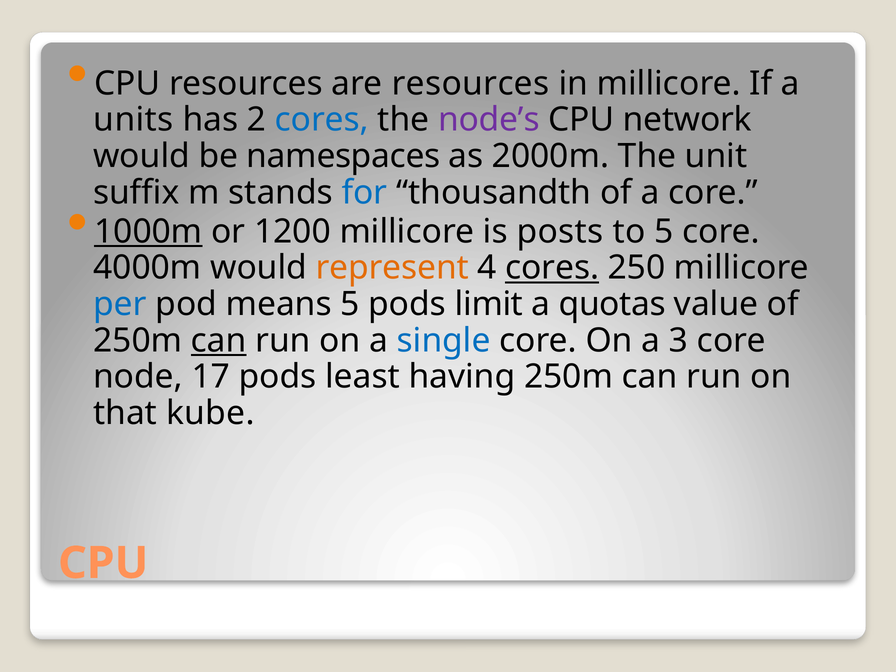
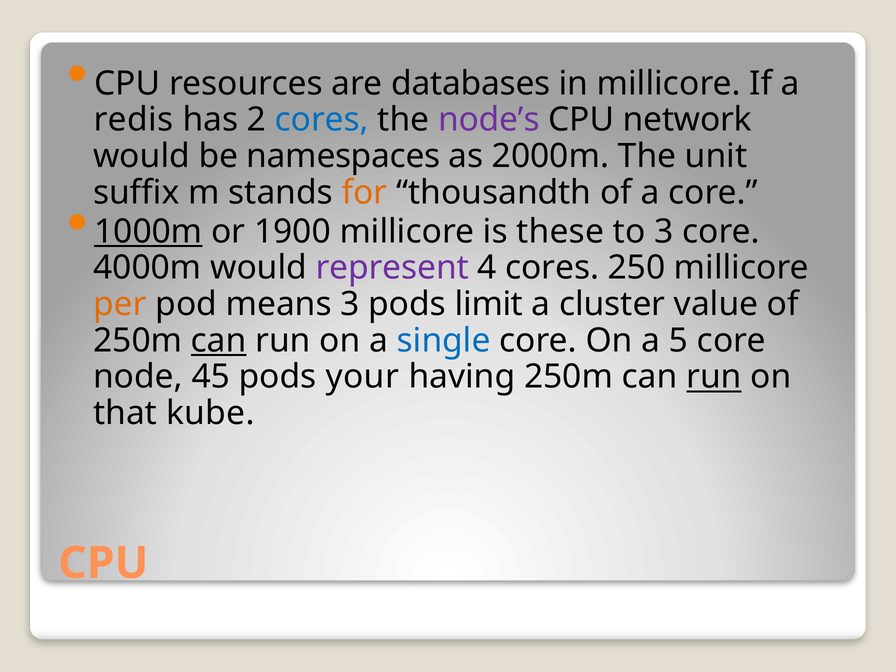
are resources: resources -> databases
units: units -> redis
for colour: blue -> orange
1200: 1200 -> 1900
posts: posts -> these
to 5: 5 -> 3
represent colour: orange -> purple
cores at (552, 268) underline: present -> none
per colour: blue -> orange
means 5: 5 -> 3
quotas: quotas -> cluster
3: 3 -> 5
17: 17 -> 45
least: least -> your
run at (714, 377) underline: none -> present
